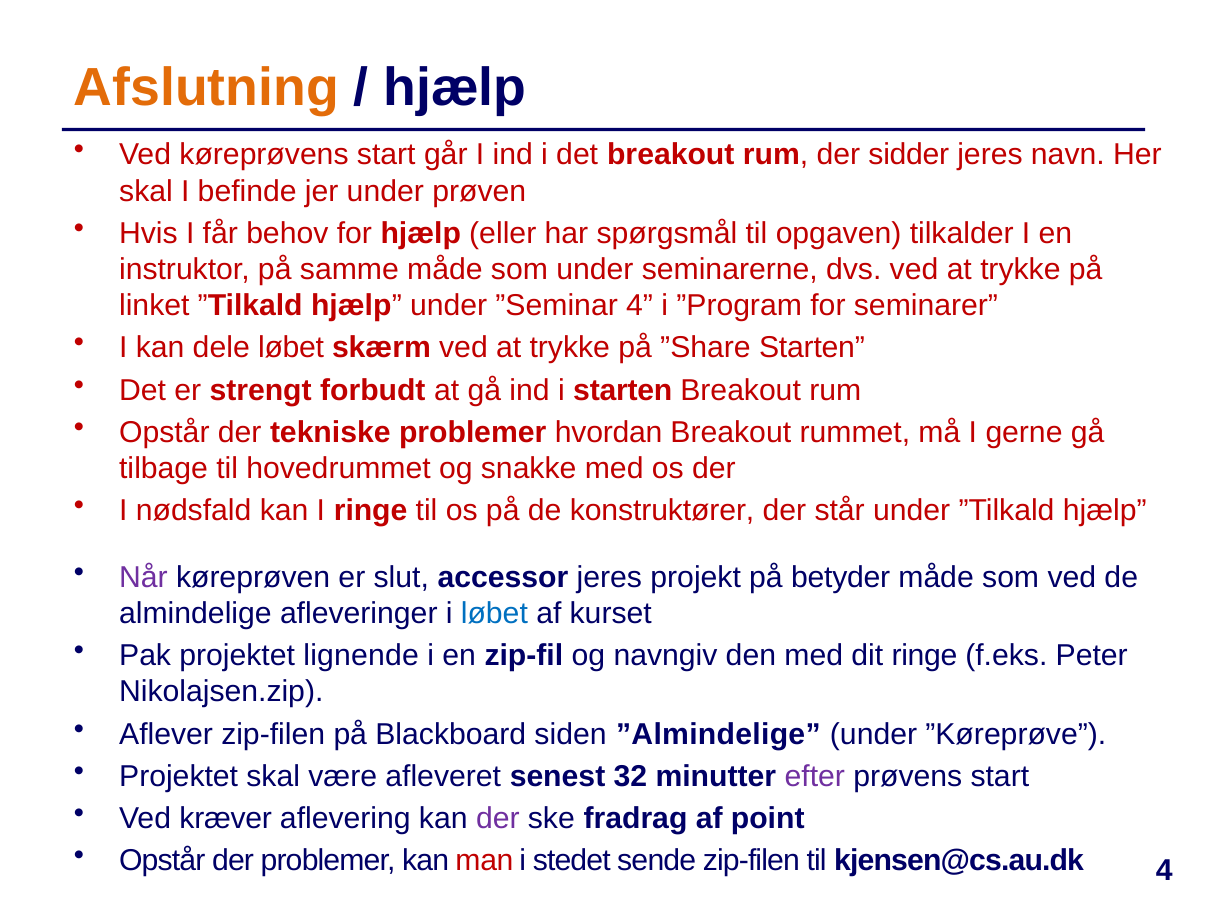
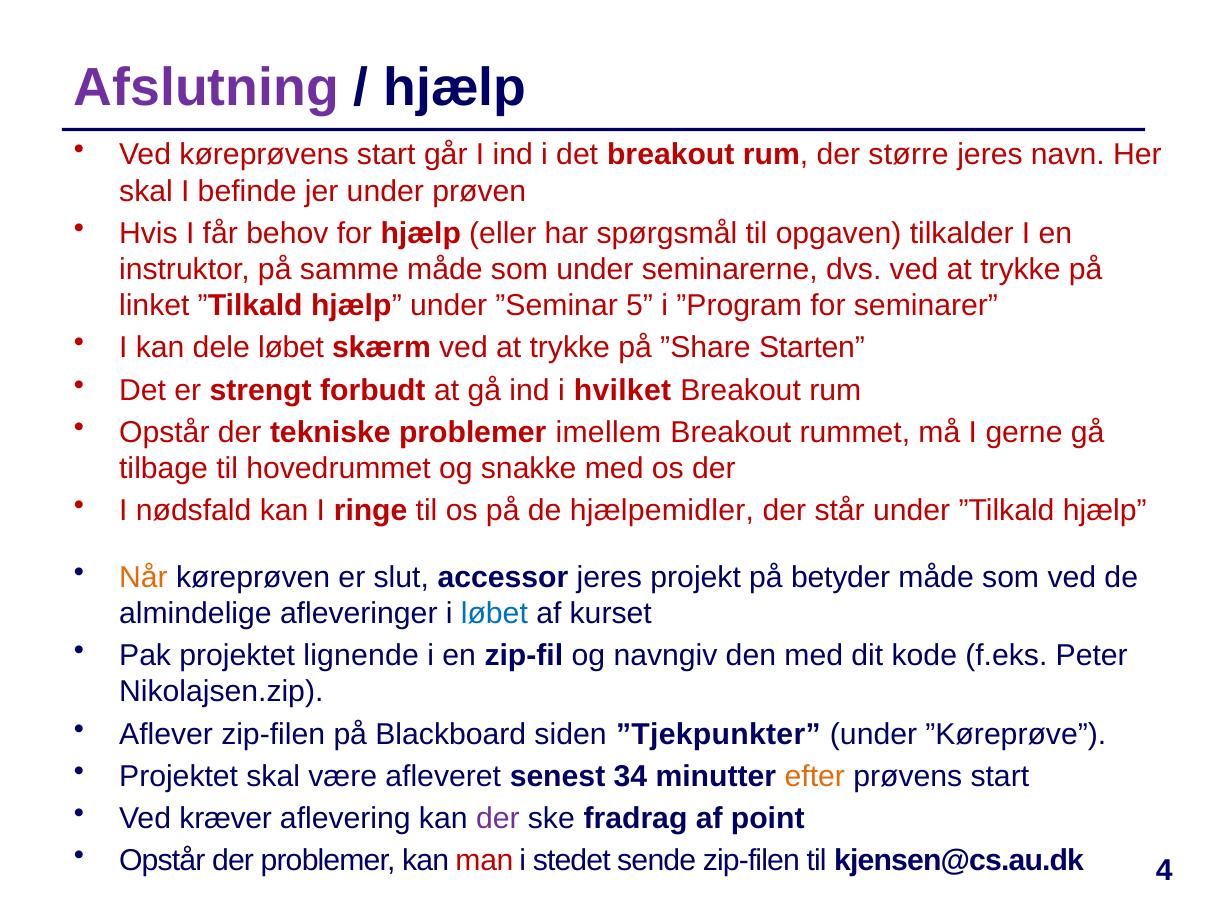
Afslutning colour: orange -> purple
sidder: sidder -> større
”Seminar 4: 4 -> 5
i starten: starten -> hvilket
hvordan: hvordan -> imellem
konstruktører: konstruktører -> hjælpemidler
Når colour: purple -> orange
dit ringe: ringe -> kode
”Almindelige: ”Almindelige -> ”Tjekpunkter
32: 32 -> 34
efter colour: purple -> orange
